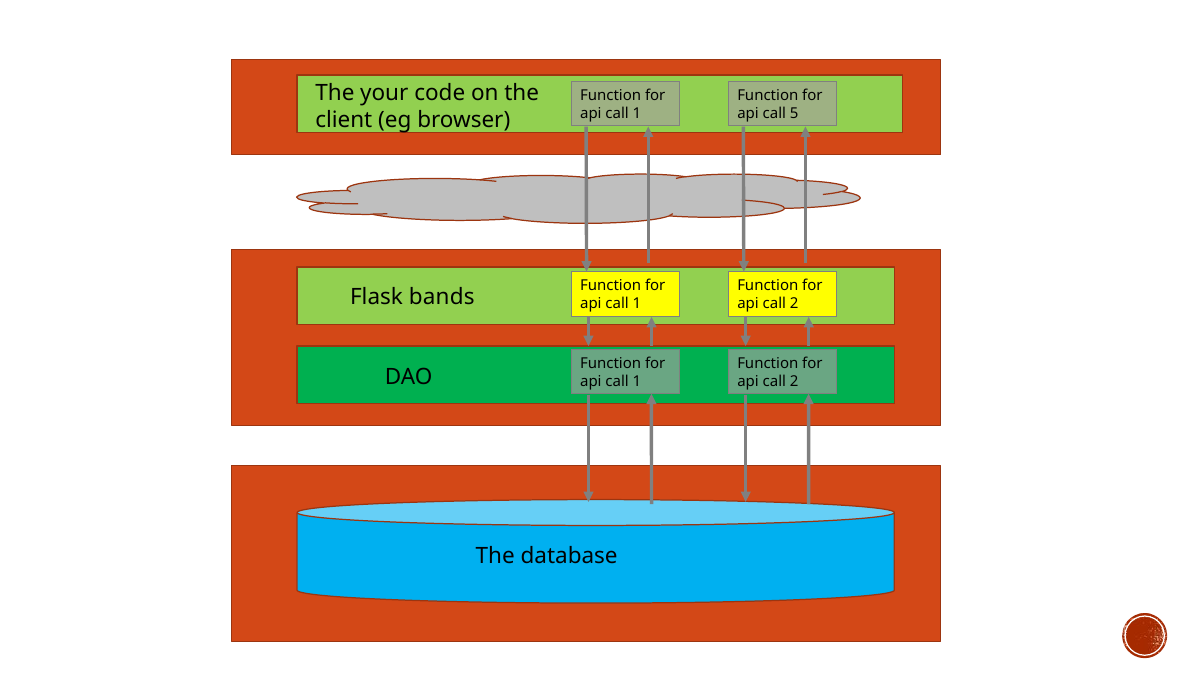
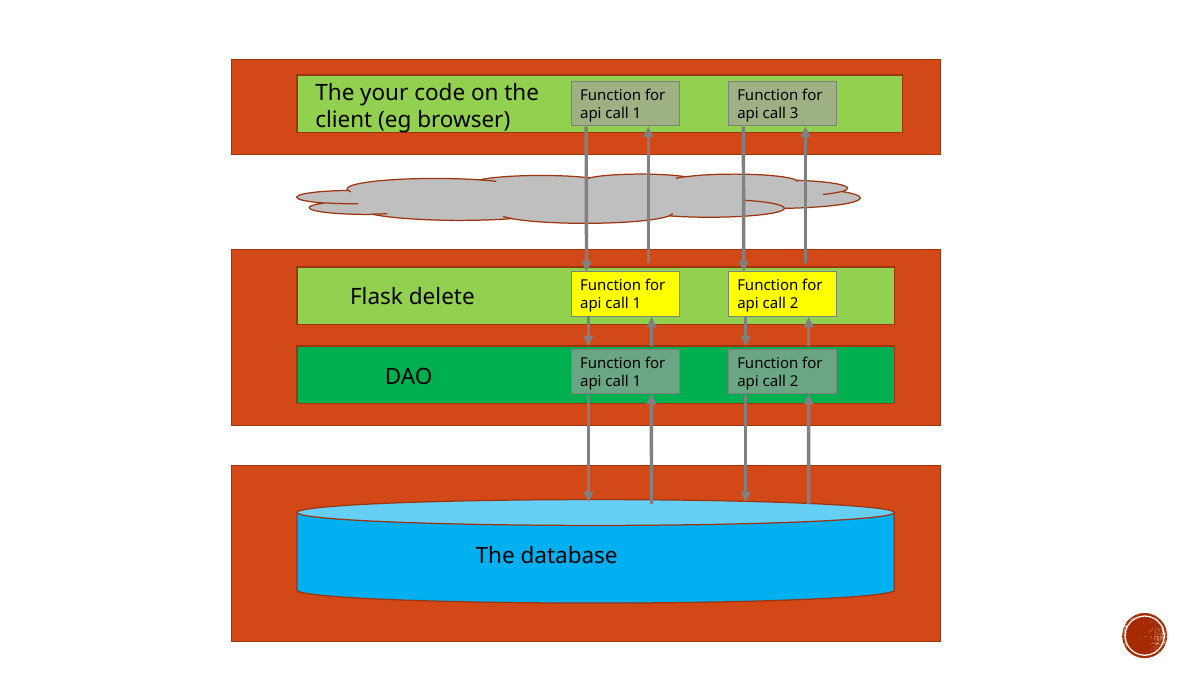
5: 5 -> 3
bands: bands -> delete
